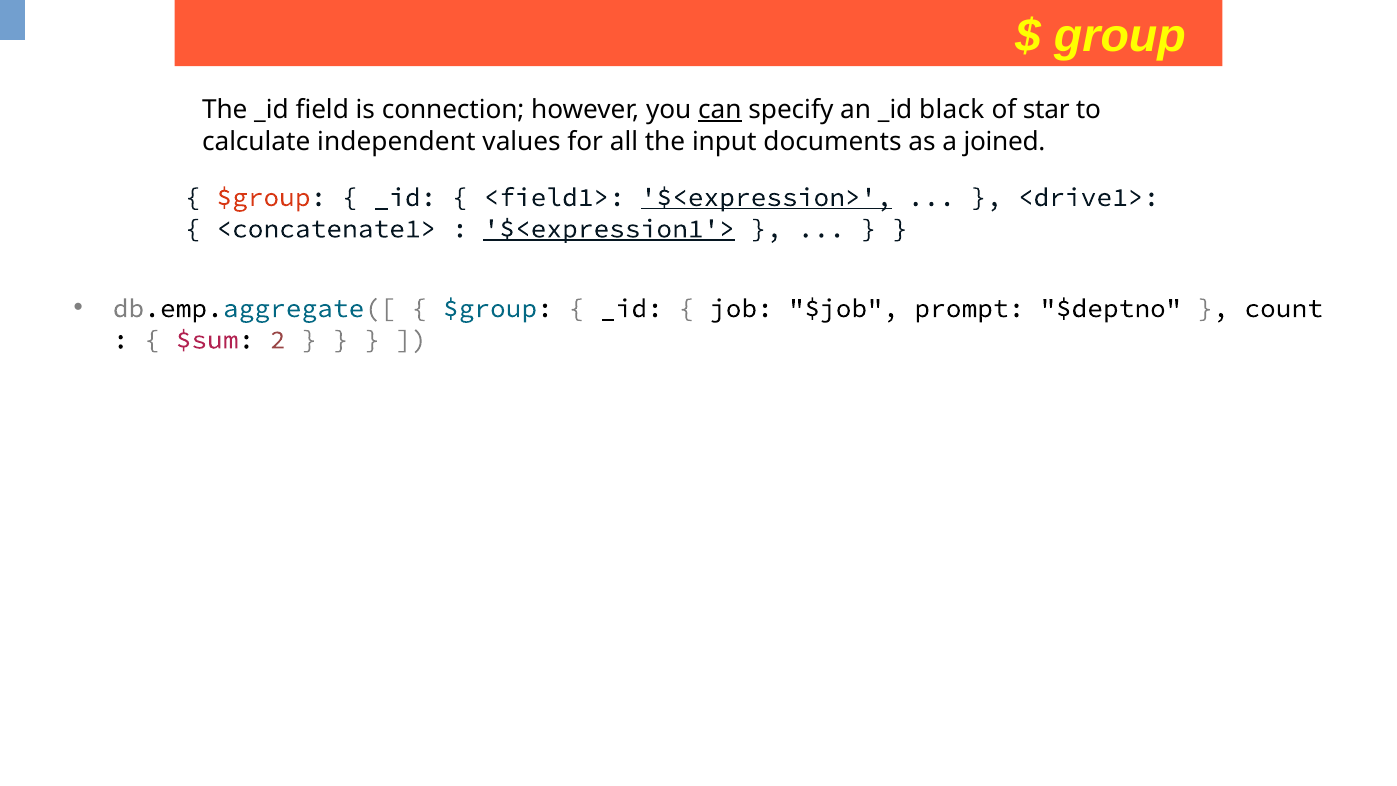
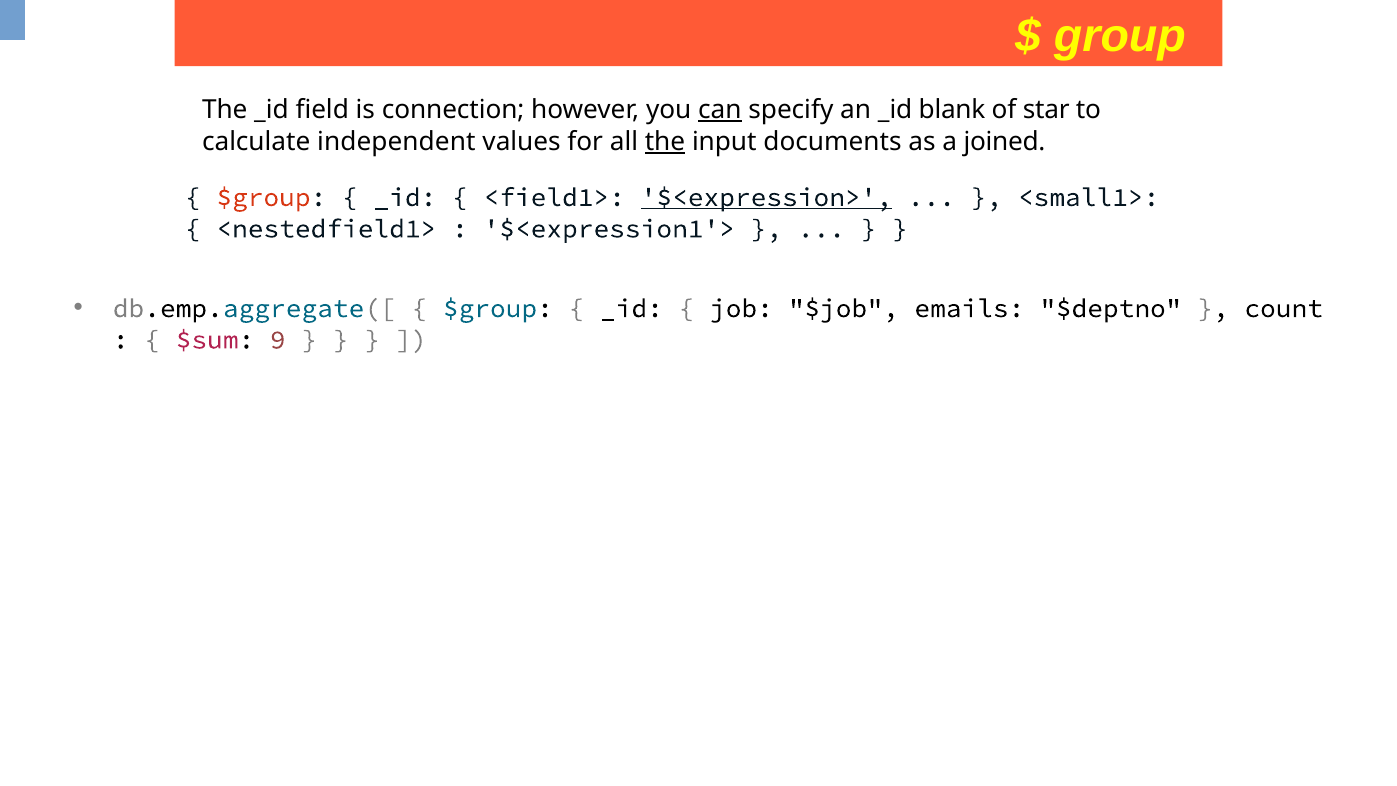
black: black -> blank
the at (665, 141) underline: none -> present
<drive1>: <drive1> -> <small1>
<concatenate1>: <concatenate1> -> <nestedfield1>
$<expression1'> underline: present -> none
prompt: prompt -> emails
2: 2 -> 9
